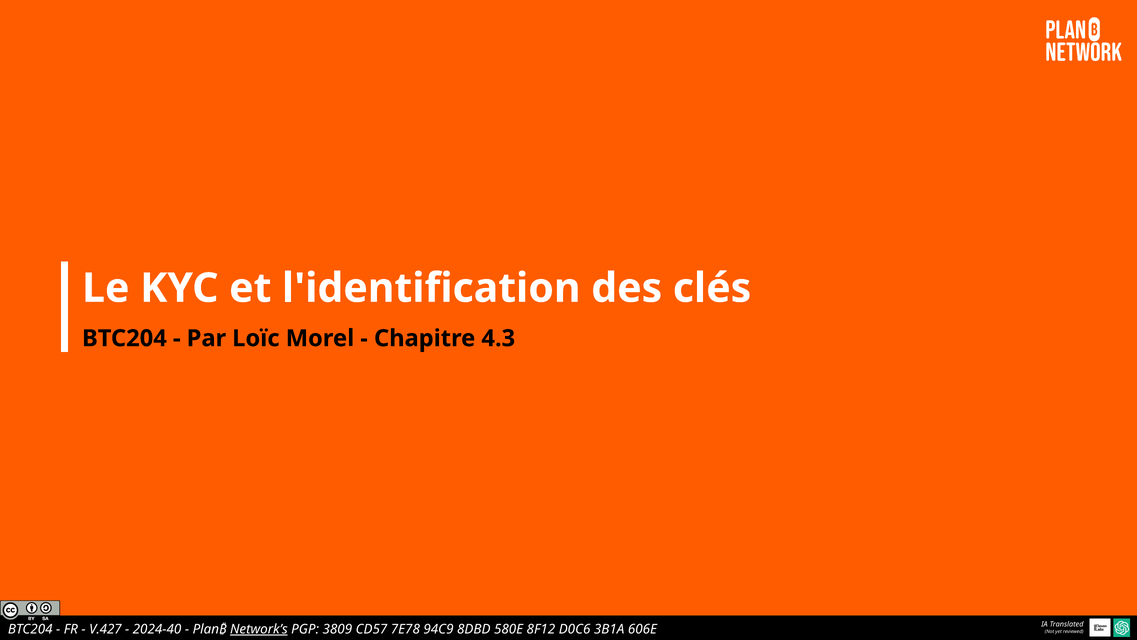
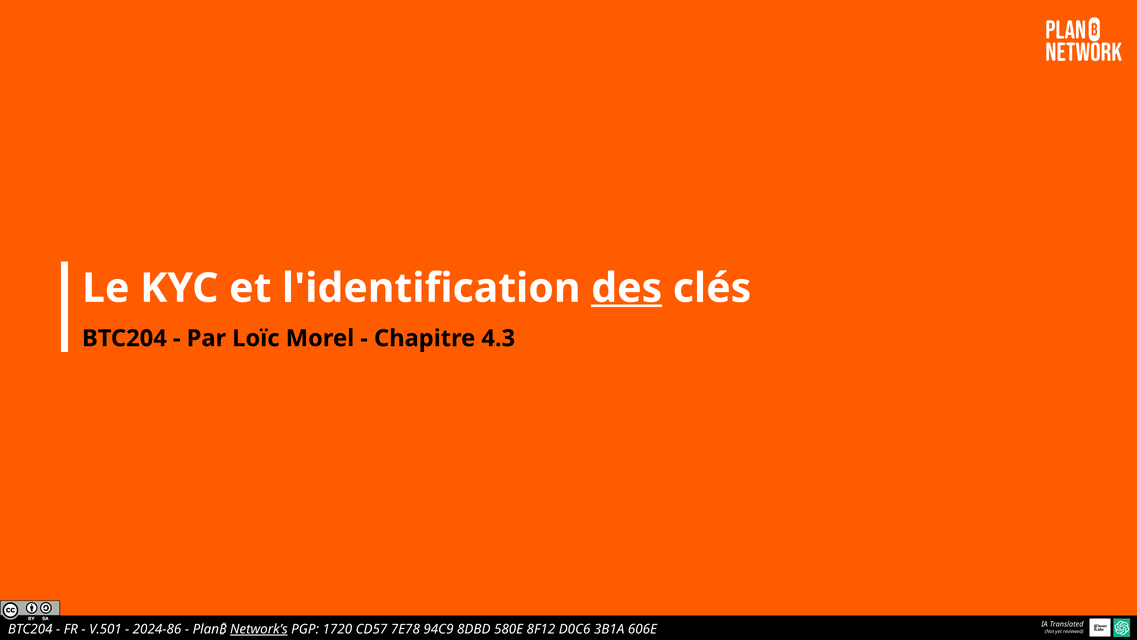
des underline: none -> present
V.427: V.427 -> V.501
2024-40: 2024-40 -> 2024-86
3809: 3809 -> 1720
